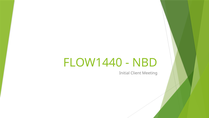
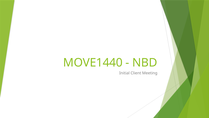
FLOW1440: FLOW1440 -> MOVE1440
